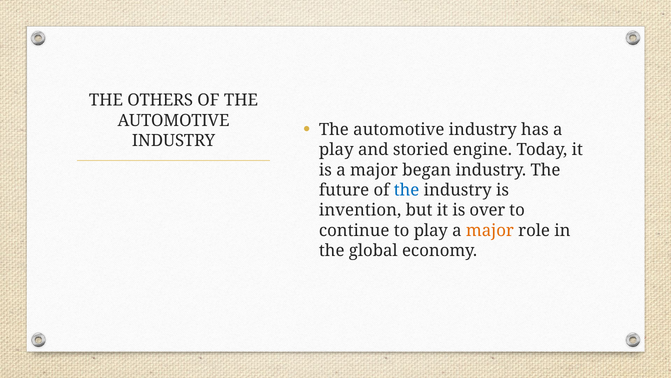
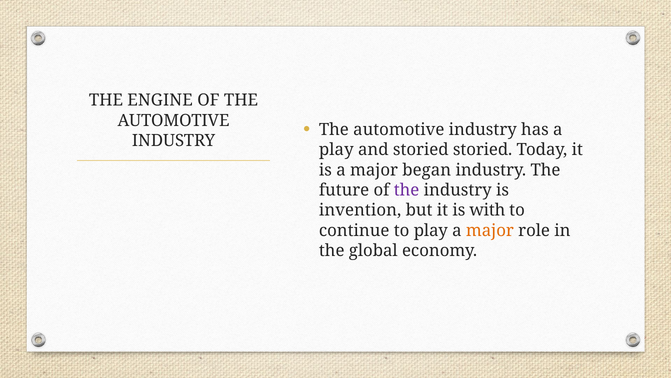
OTHERS: OTHERS -> ENGINE
storied engine: engine -> storied
the at (407, 190) colour: blue -> purple
over: over -> with
